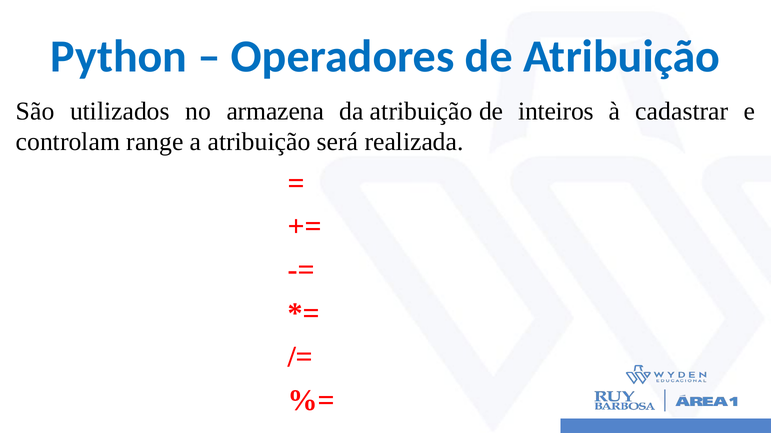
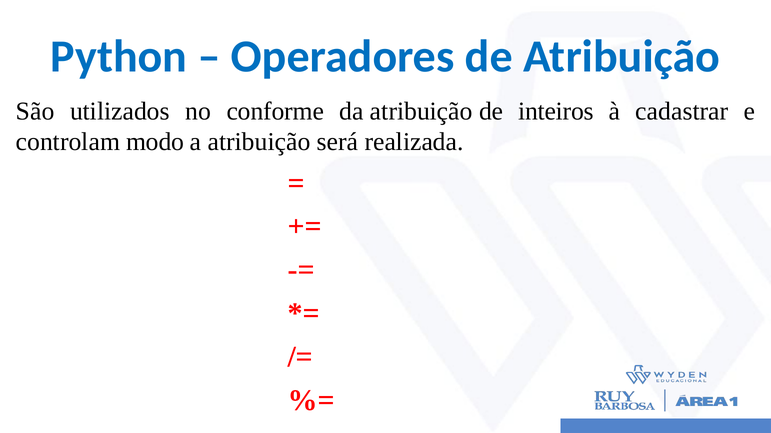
armazena: armazena -> conforme
range: range -> modo
